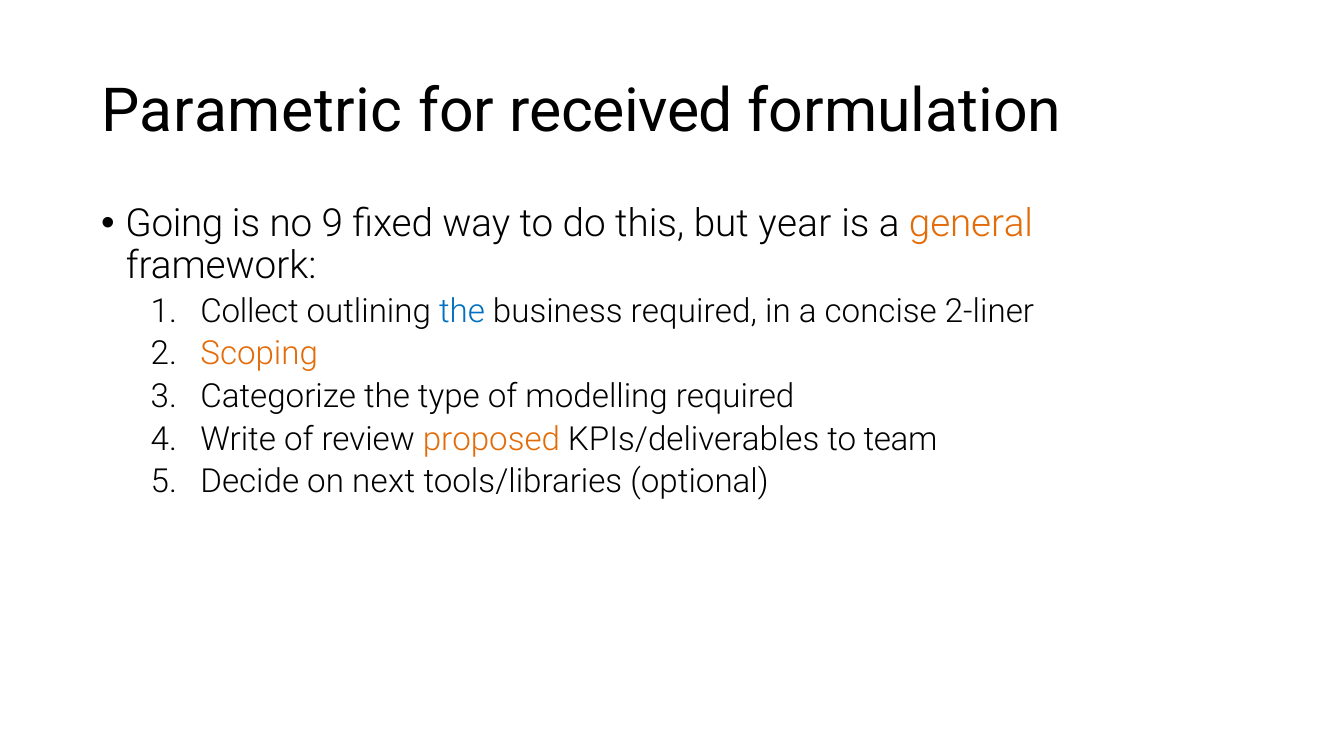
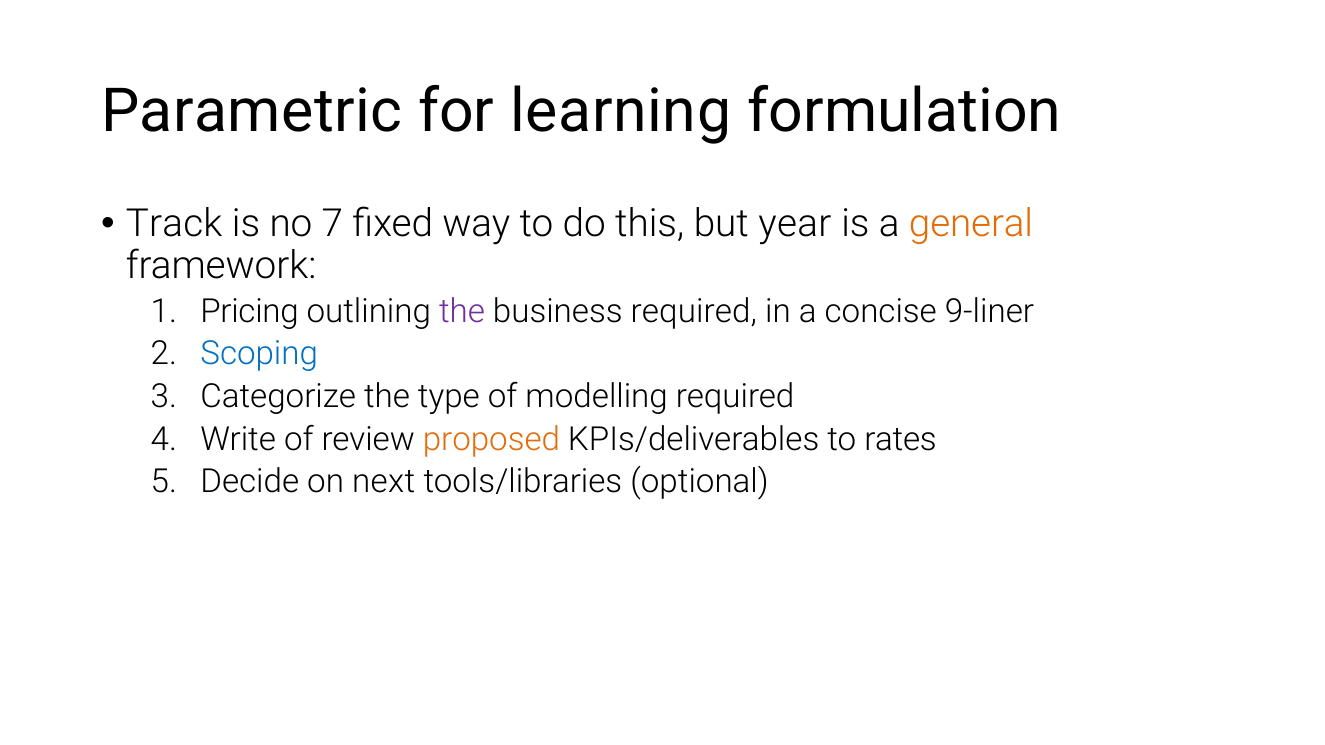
received: received -> learning
Going: Going -> Track
9: 9 -> 7
Collect: Collect -> Pricing
the at (462, 311) colour: blue -> purple
2-liner: 2-liner -> 9-liner
Scoping colour: orange -> blue
team: team -> rates
